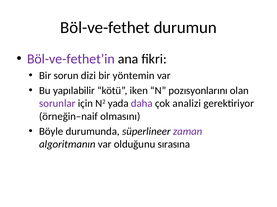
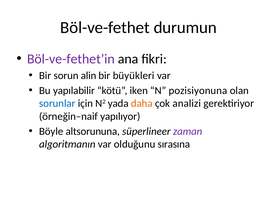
dizi: dizi -> alin
yöntemin: yöntemin -> büyükleri
pozısyonlarını: pozısyonlarını -> pozisiyonuna
sorunlar colour: purple -> blue
daha colour: purple -> orange
olmasını: olmasını -> yapılıyor
durumunda: durumunda -> altsorununa
